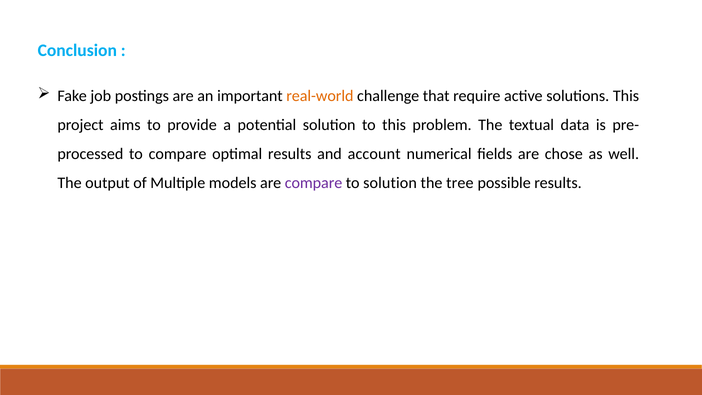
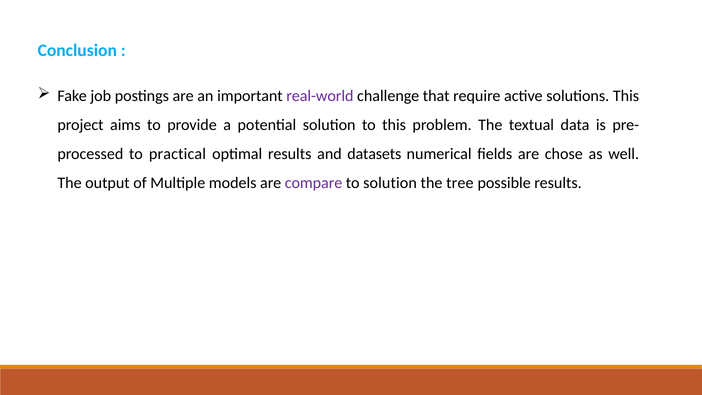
real-world colour: orange -> purple
to compare: compare -> practical
account: account -> datasets
